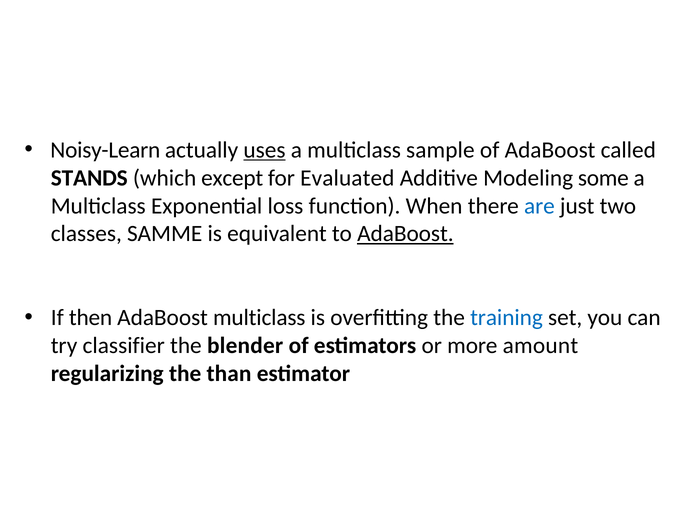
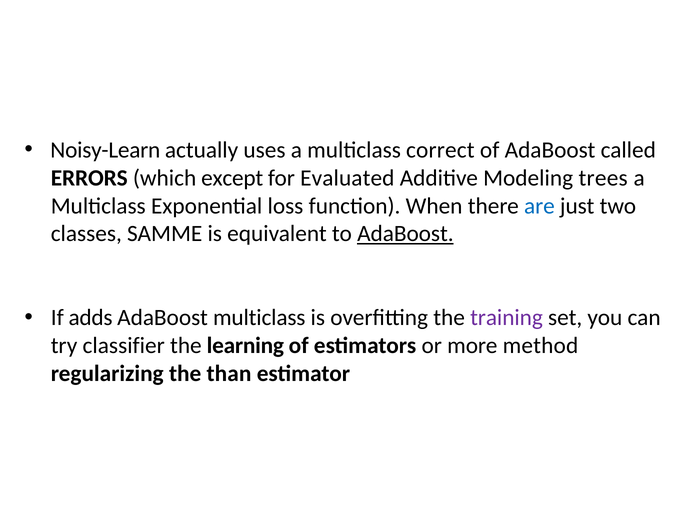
uses underline: present -> none
sample: sample -> correct
STANDS: STANDS -> ERRORS
some: some -> trees
then: then -> adds
training colour: blue -> purple
blender: blender -> learning
amount: amount -> method
